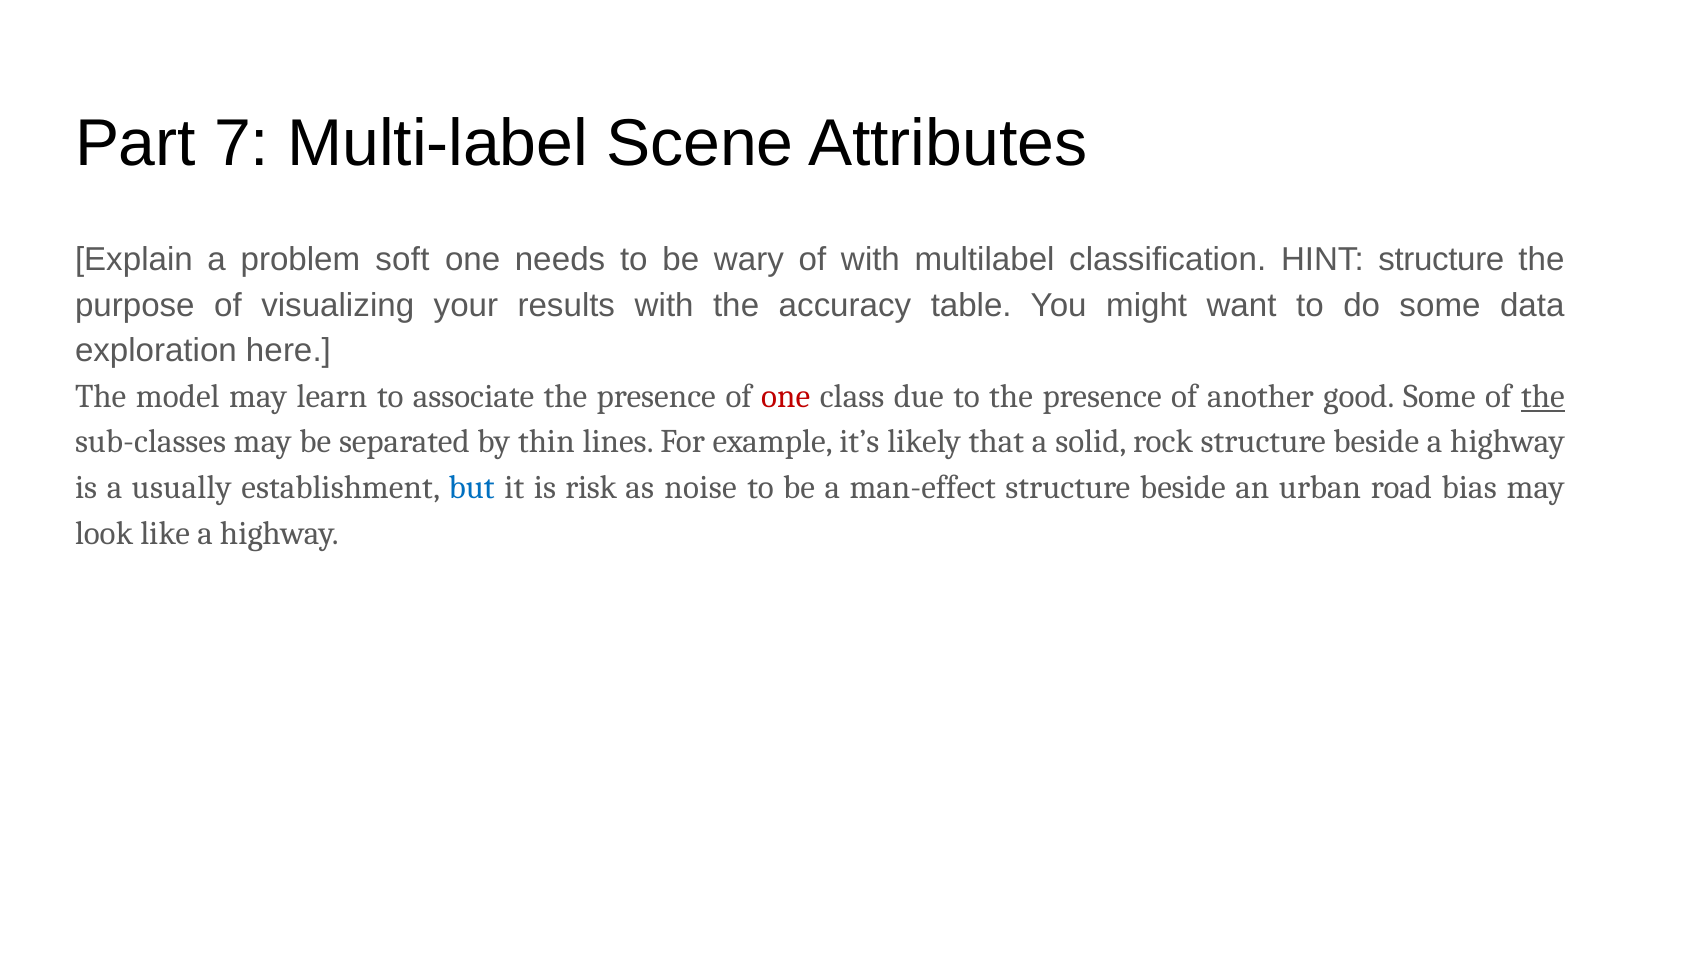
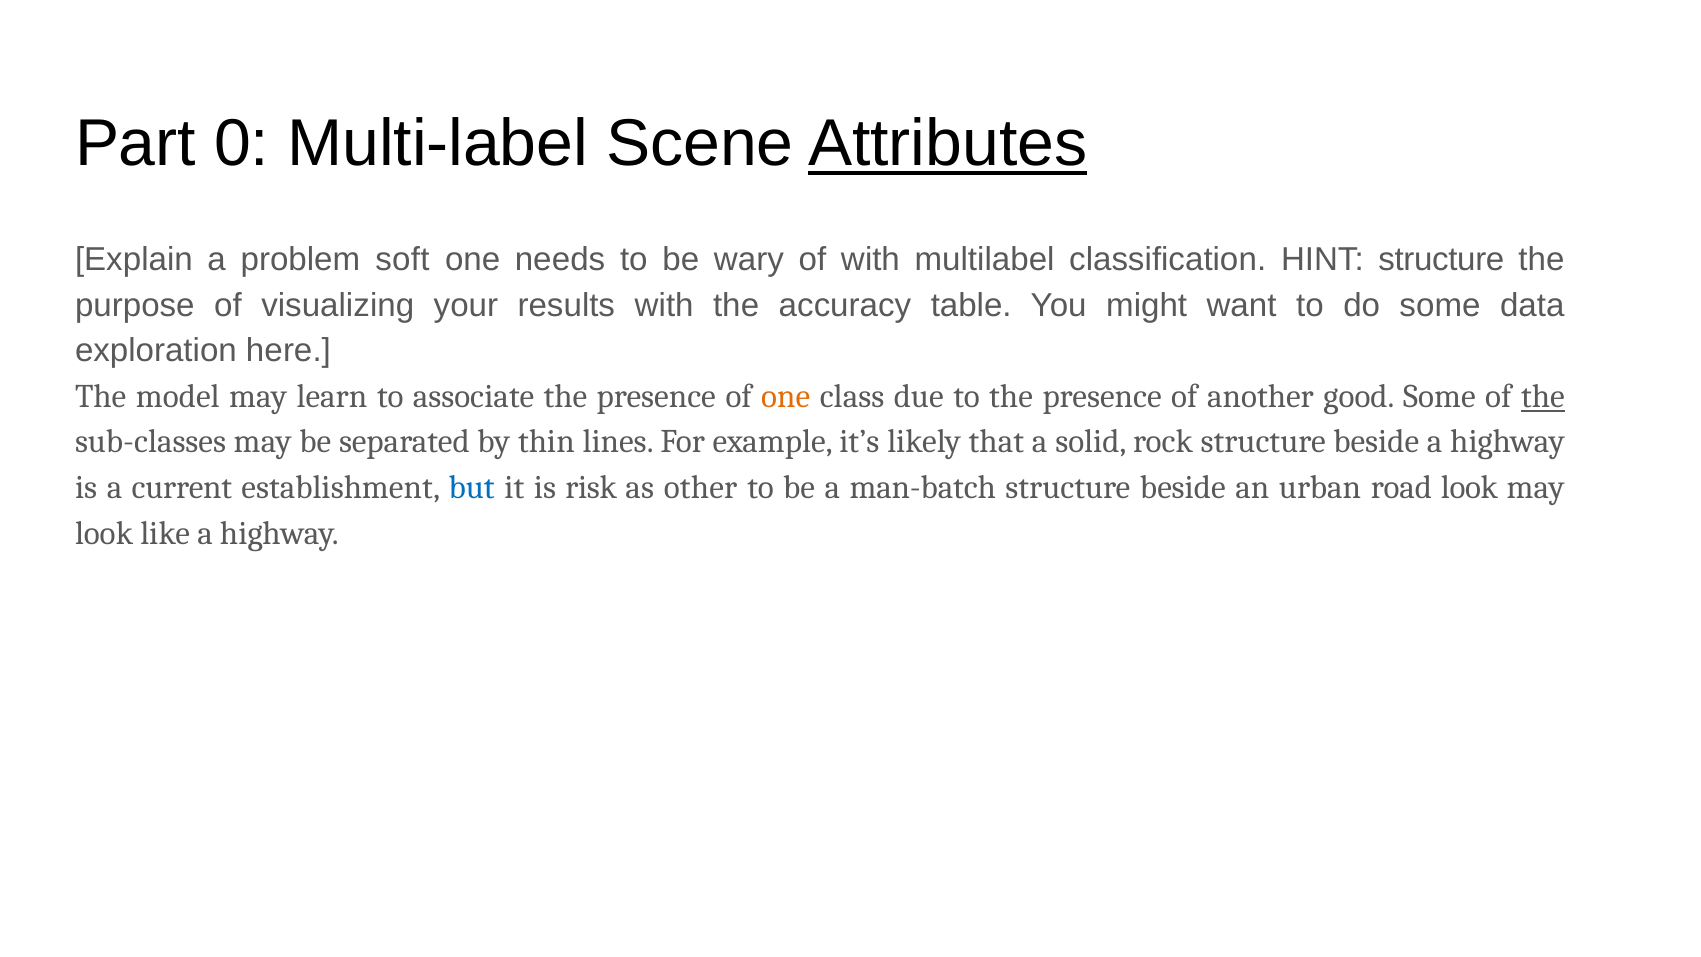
7: 7 -> 0
Attributes underline: none -> present
one at (786, 396) colour: red -> orange
usually: usually -> current
noise: noise -> other
man-effect: man-effect -> man-batch
road bias: bias -> look
